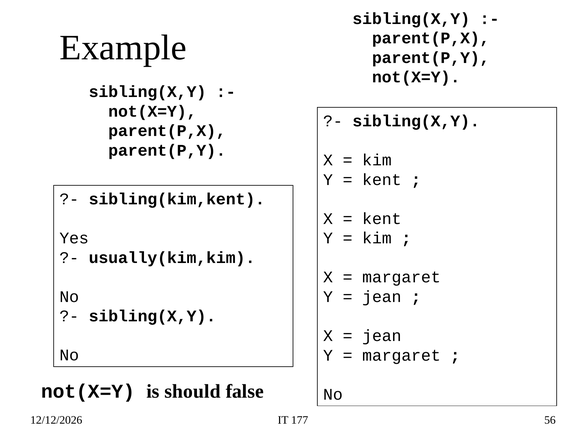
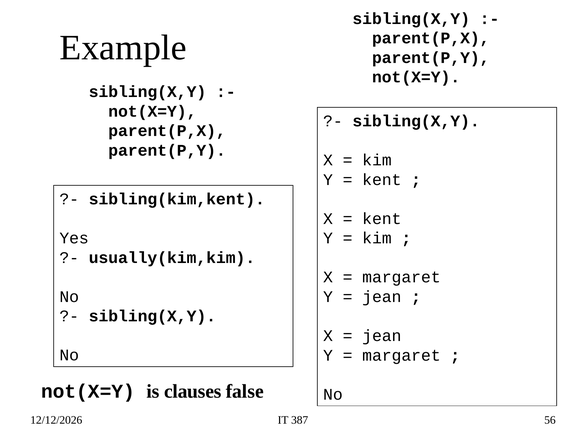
should: should -> clauses
177: 177 -> 387
